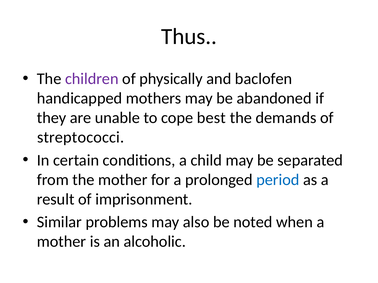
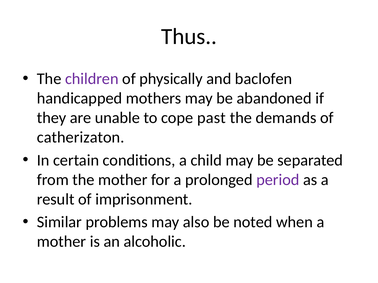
best: best -> past
streptococci: streptococci -> catherizaton
period colour: blue -> purple
